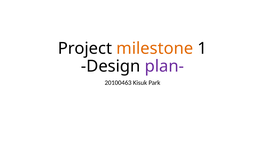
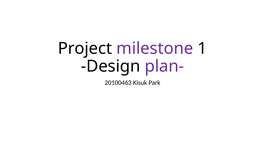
milestone colour: orange -> purple
